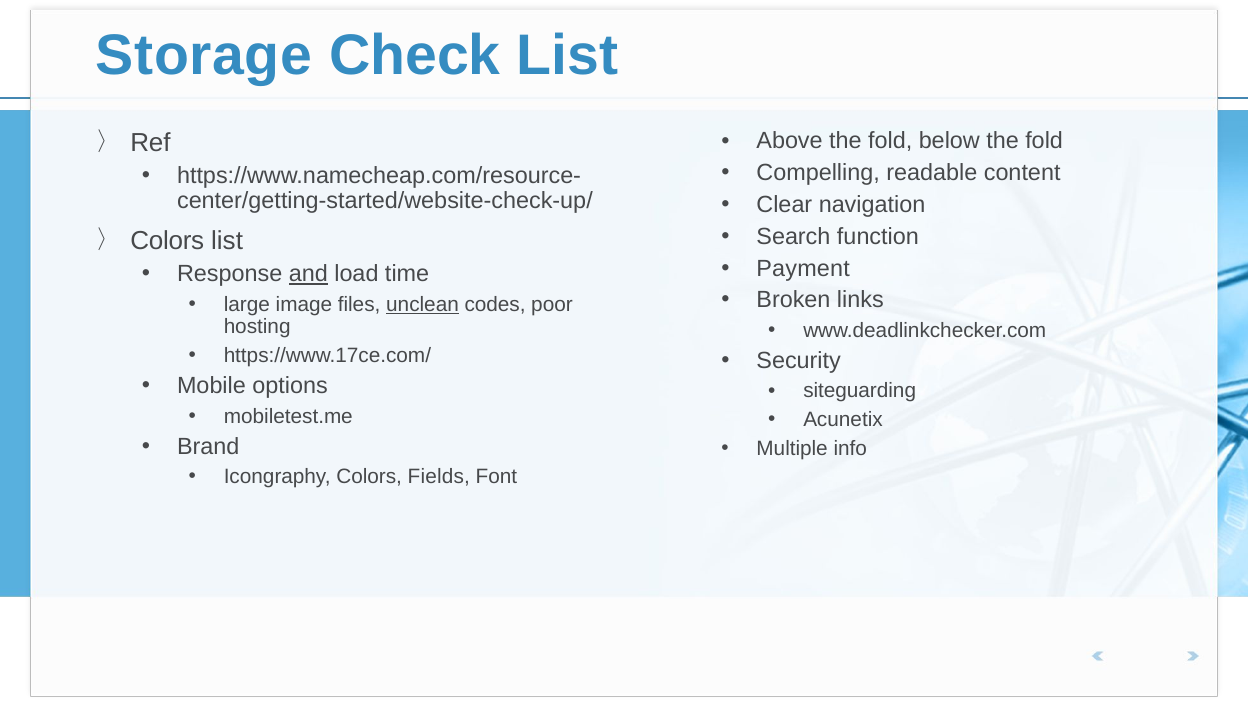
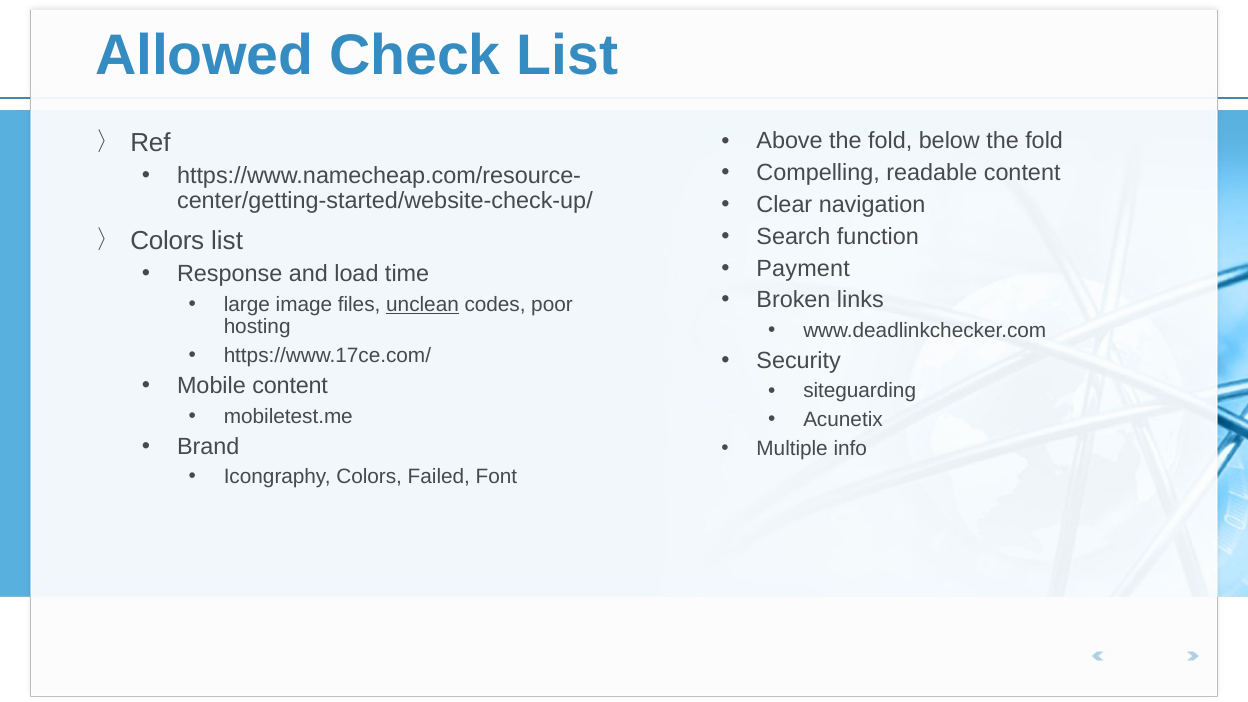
Storage: Storage -> Allowed
and underline: present -> none
Mobile options: options -> content
Fields: Fields -> Failed
